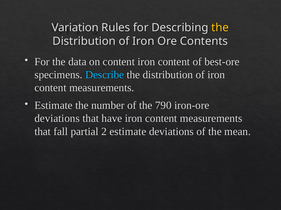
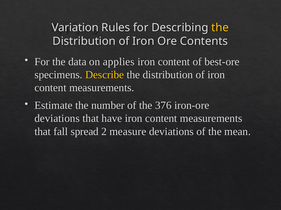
on content: content -> applies
Describe colour: light blue -> yellow
790: 790 -> 376
partial: partial -> spread
2 estimate: estimate -> measure
